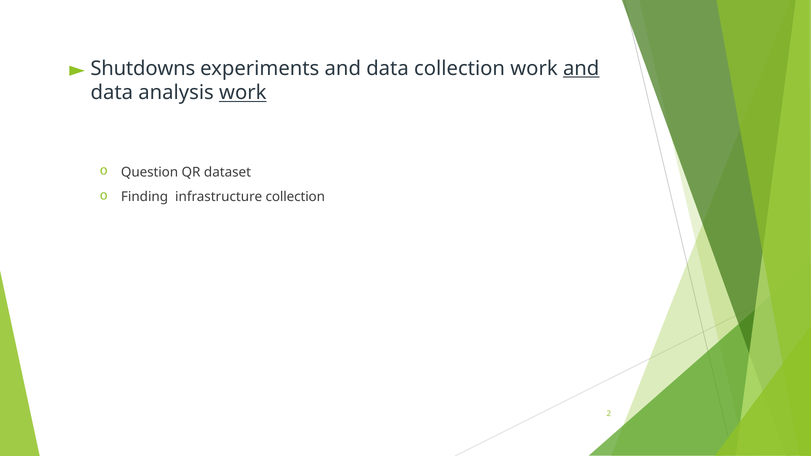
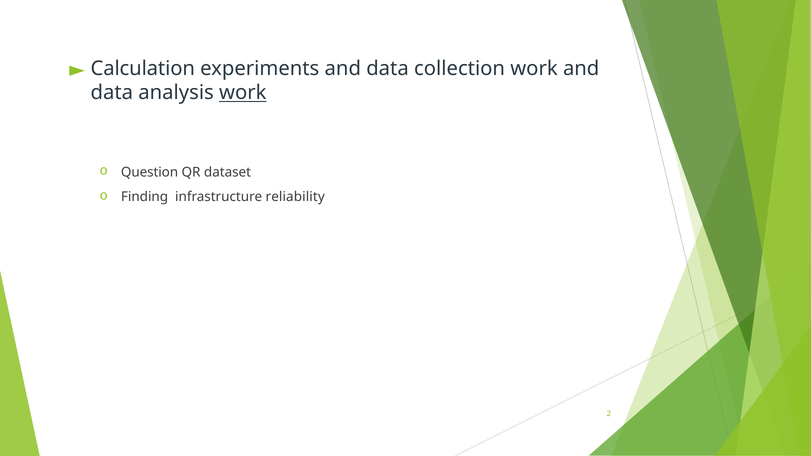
Shutdowns: Shutdowns -> Calculation
and at (581, 68) underline: present -> none
infrastructure collection: collection -> reliability
